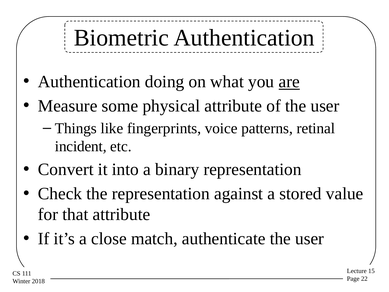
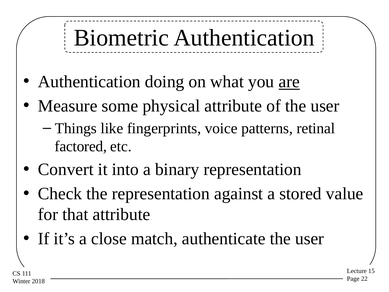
incident: incident -> factored
